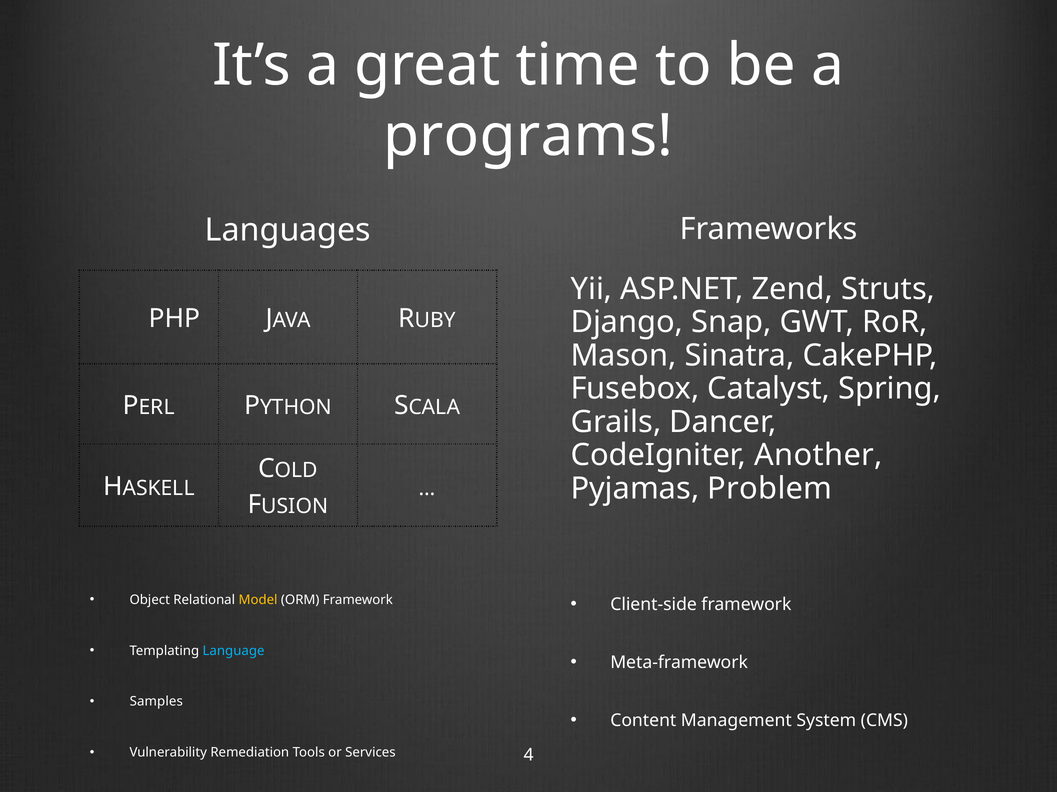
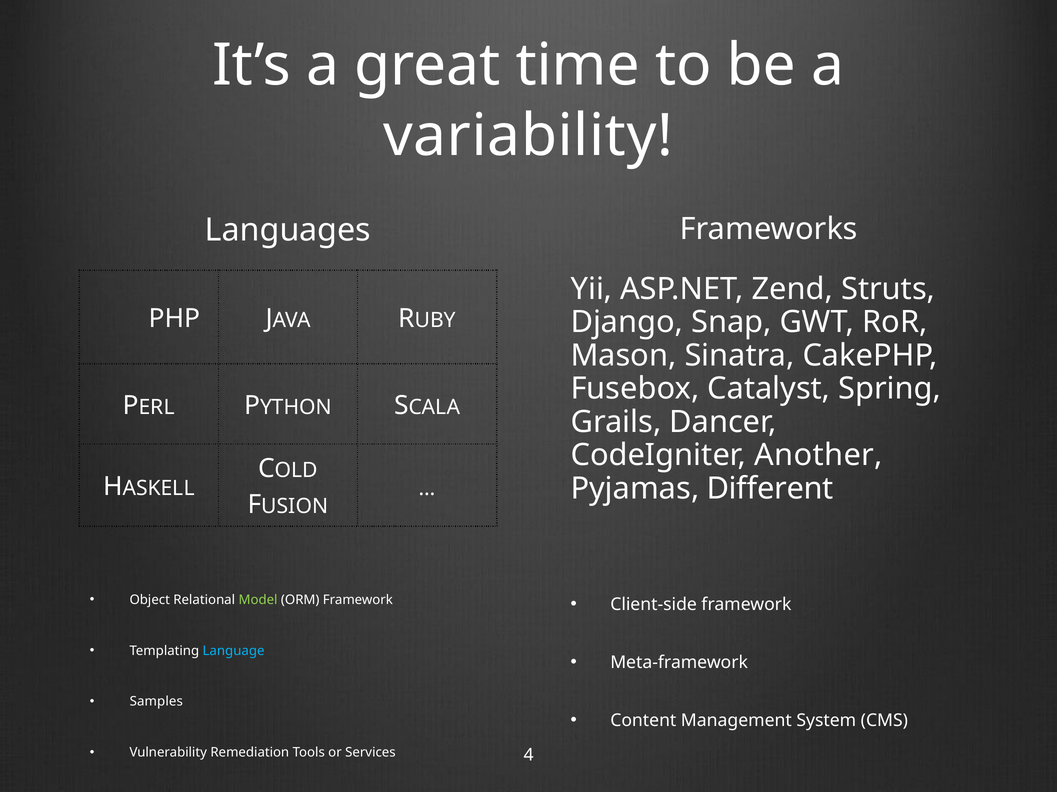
programs: programs -> variability
Problem: Problem -> Different
Model colour: yellow -> light green
